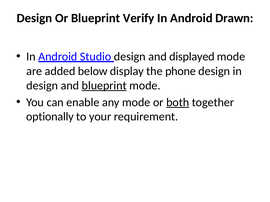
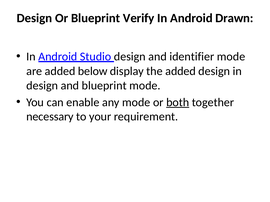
displayed: displayed -> identifier
the phone: phone -> added
blueprint at (104, 86) underline: present -> none
optionally: optionally -> necessary
